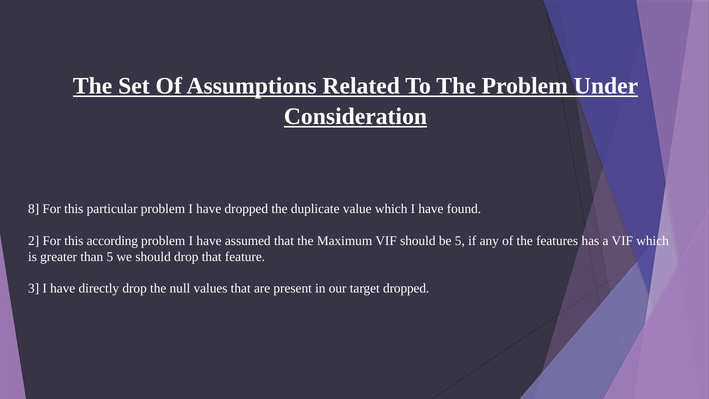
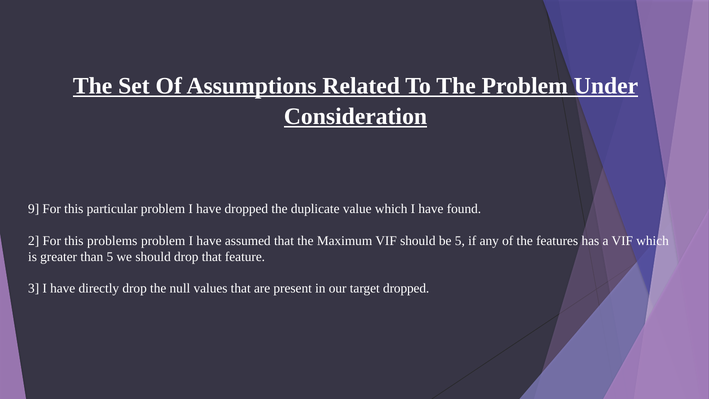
8: 8 -> 9
according: according -> problems
